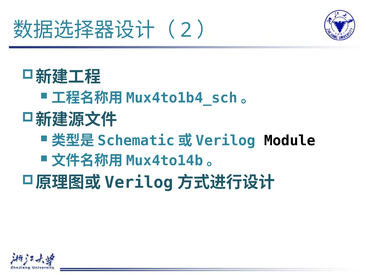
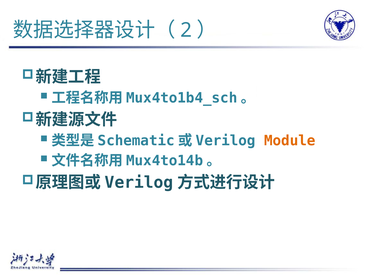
Module colour: black -> orange
